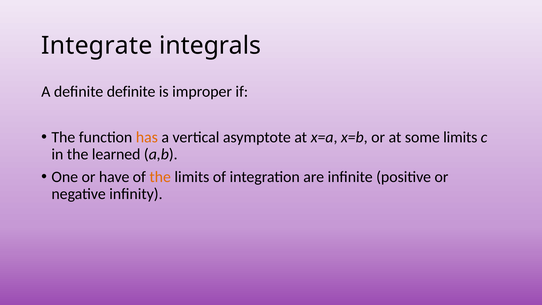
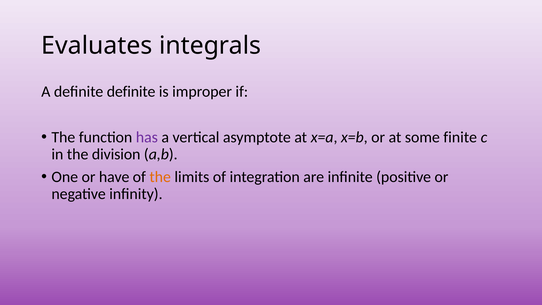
Integrate: Integrate -> Evaluates
has colour: orange -> purple
some limits: limits -> finite
learned: learned -> division
